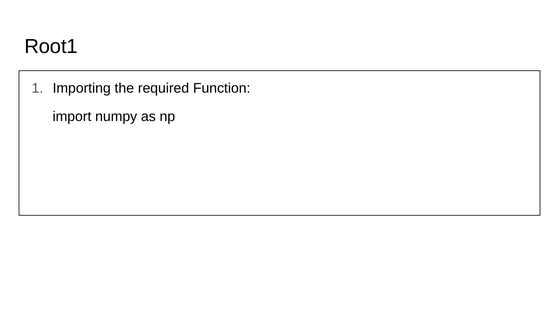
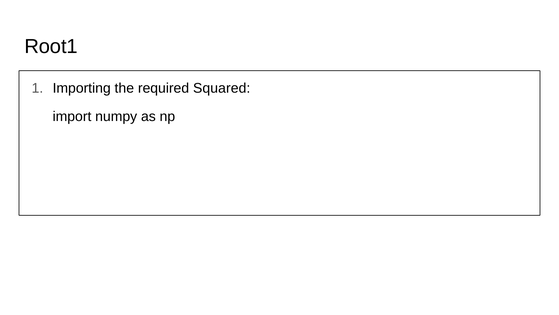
Function: Function -> Squared
